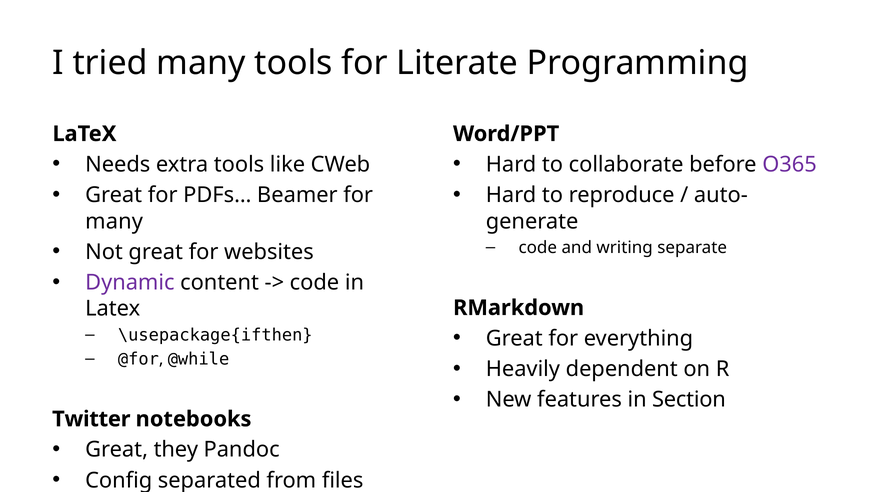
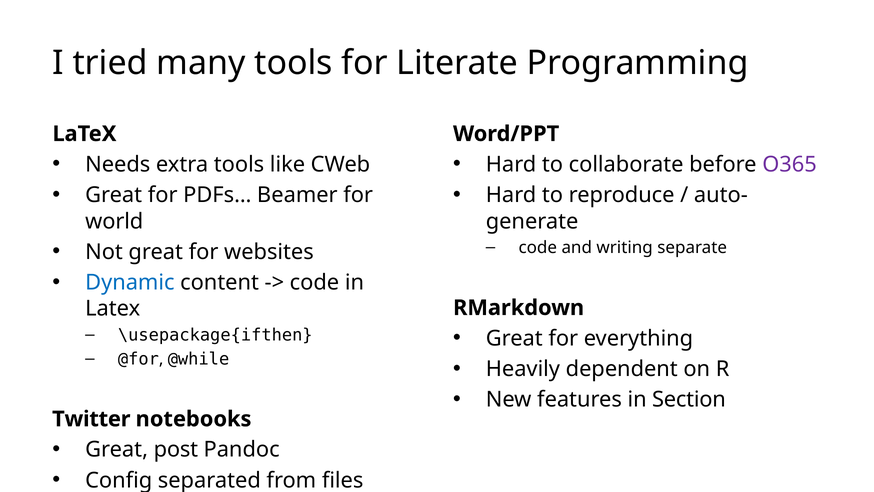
many at (114, 221): many -> world
Dynamic colour: purple -> blue
they: they -> post
